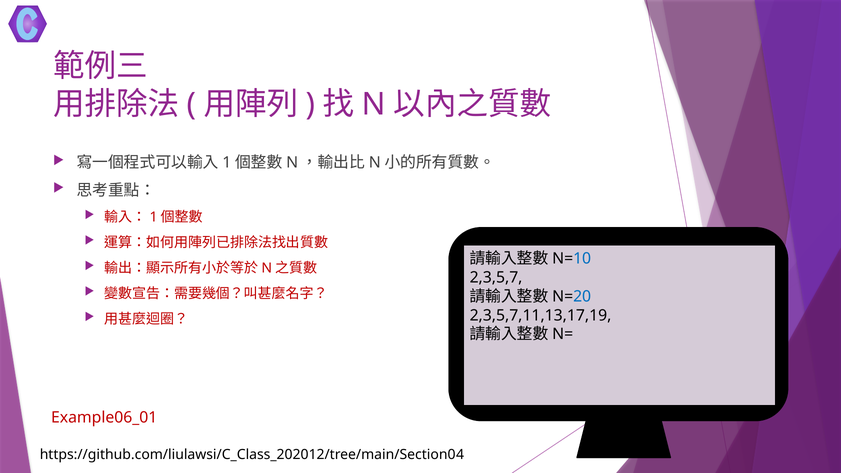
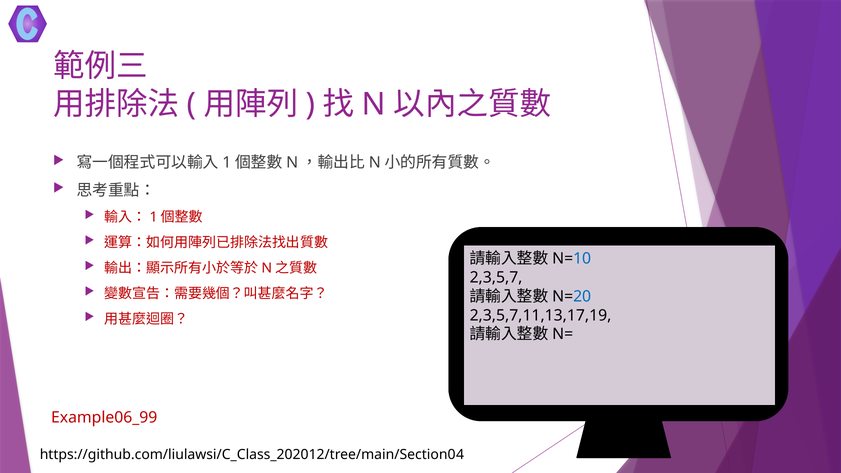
Example06_01: Example06_01 -> Example06_99
